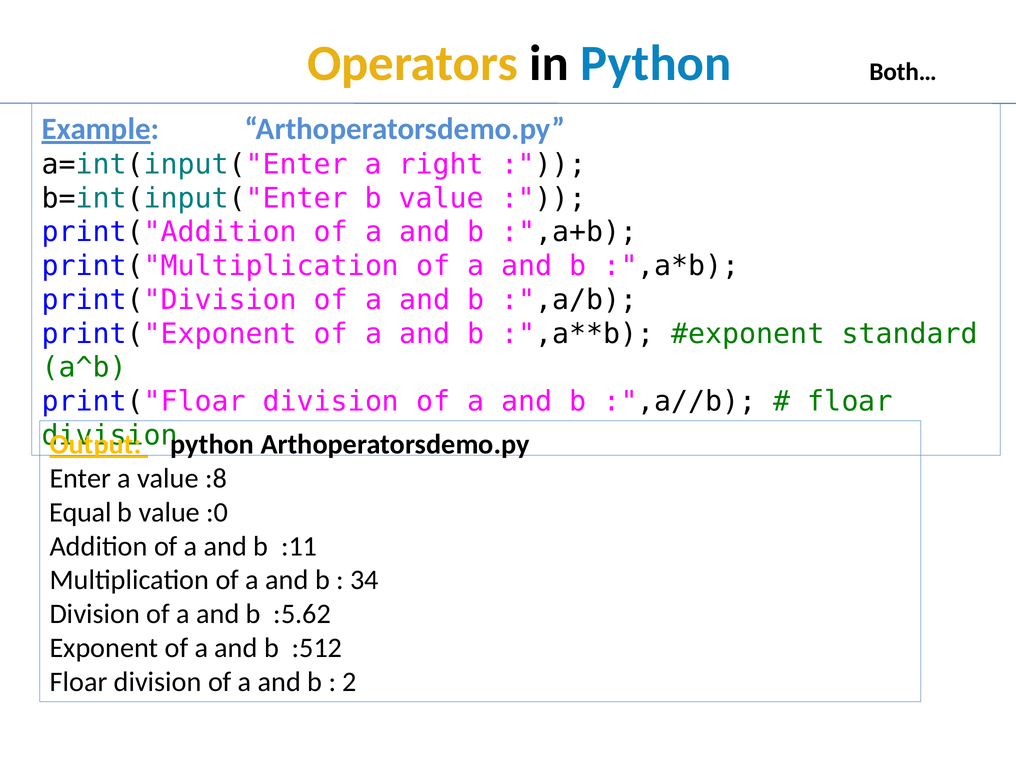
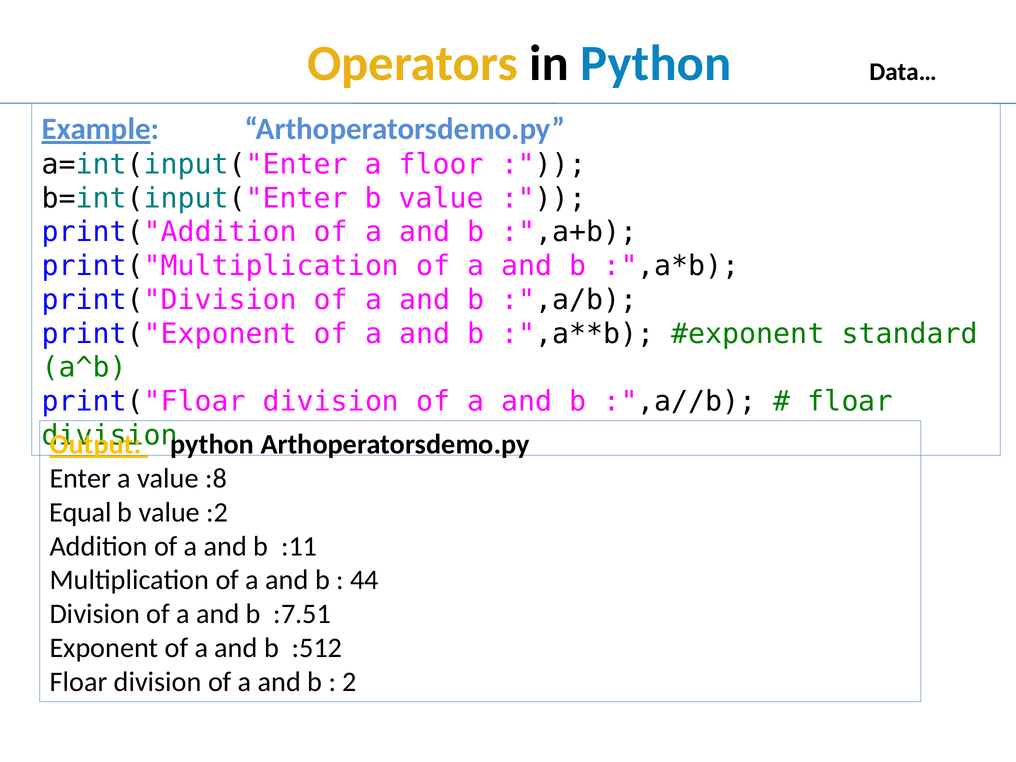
Both…: Both… -> Data…
right: right -> floor
:0: :0 -> :2
34: 34 -> 44
:5.62: :5.62 -> :7.51
